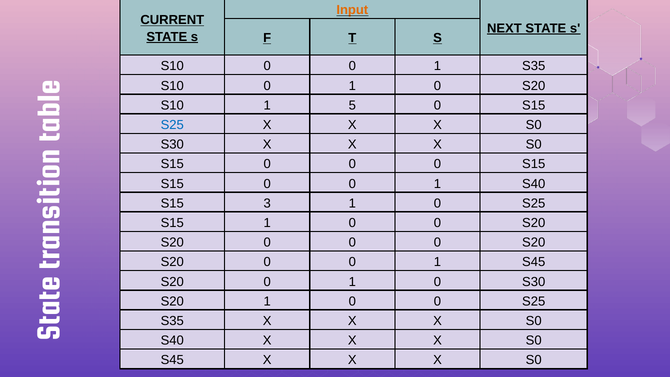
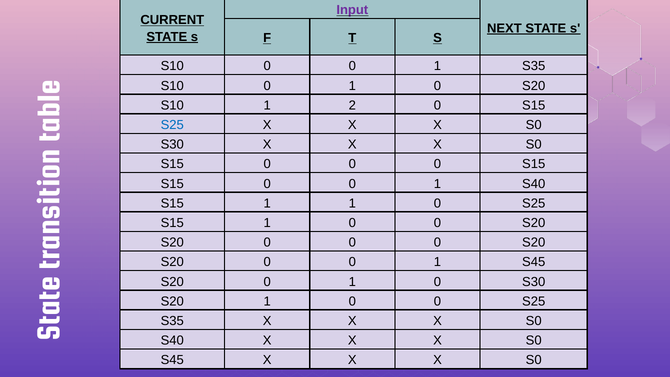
Input colour: orange -> purple
5: 5 -> 2
3 at (267, 203): 3 -> 1
